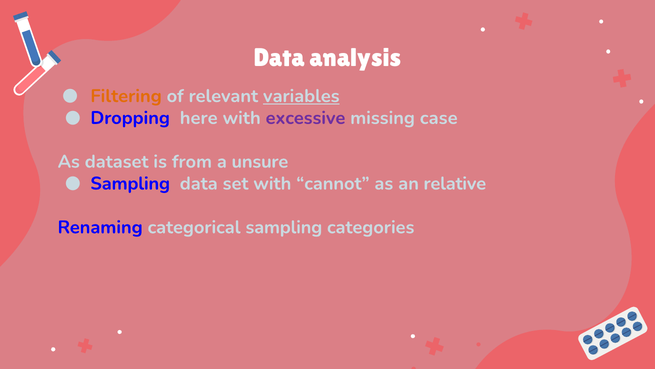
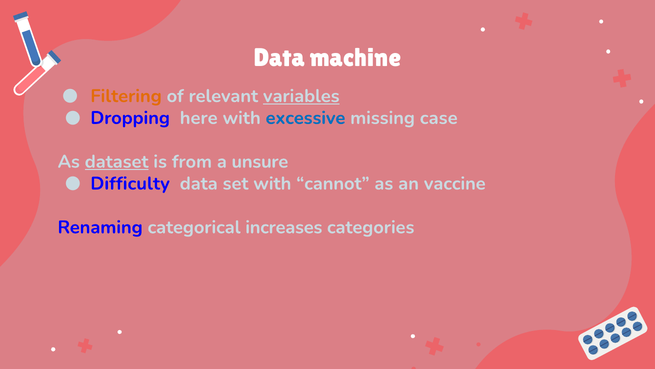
analysis: analysis -> machine
excessive colour: purple -> blue
dataset underline: none -> present
Sampling at (130, 183): Sampling -> Difficulty
relative: relative -> vaccine
categorical sampling: sampling -> increases
